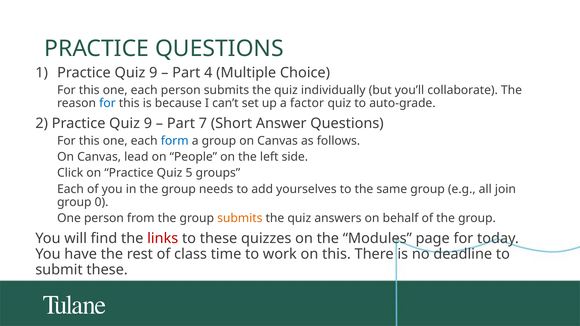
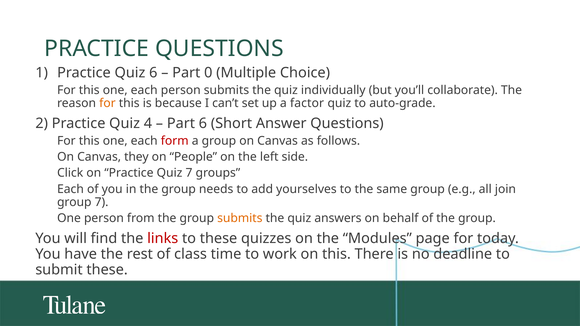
1 Practice Quiz 9: 9 -> 6
4: 4 -> 0
for at (107, 103) colour: blue -> orange
2 Practice Quiz 9: 9 -> 4
Part 7: 7 -> 6
form colour: blue -> red
lead: lead -> they
Quiz 5: 5 -> 7
group 0: 0 -> 7
